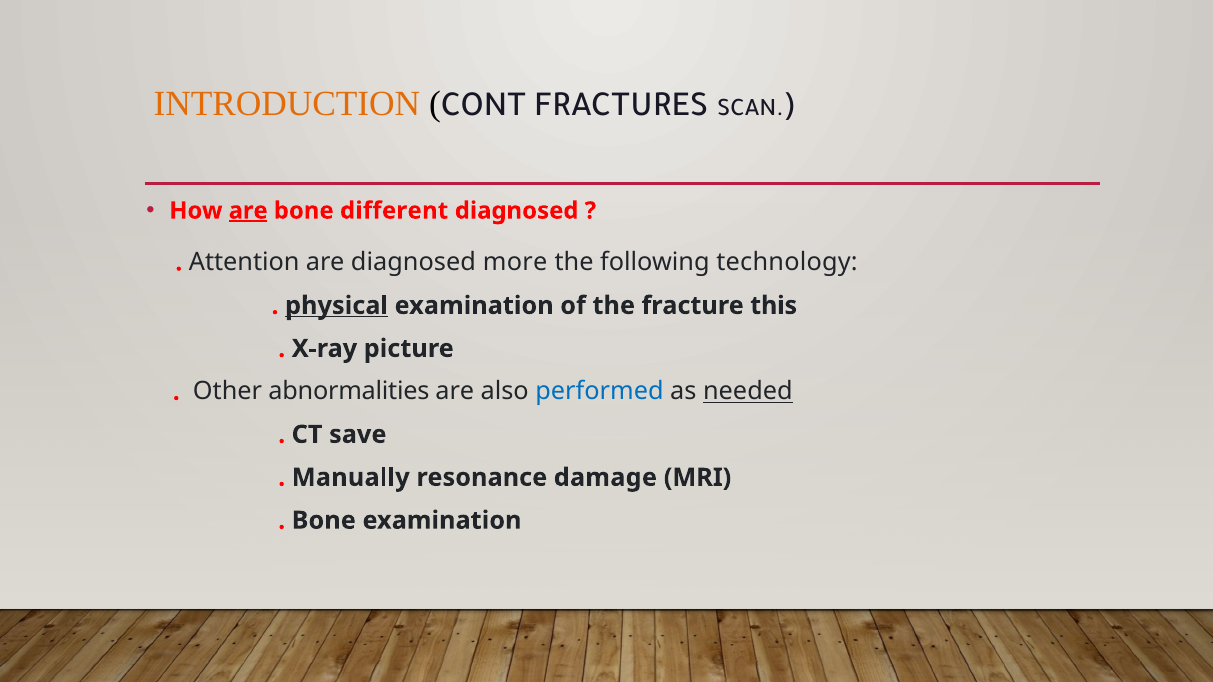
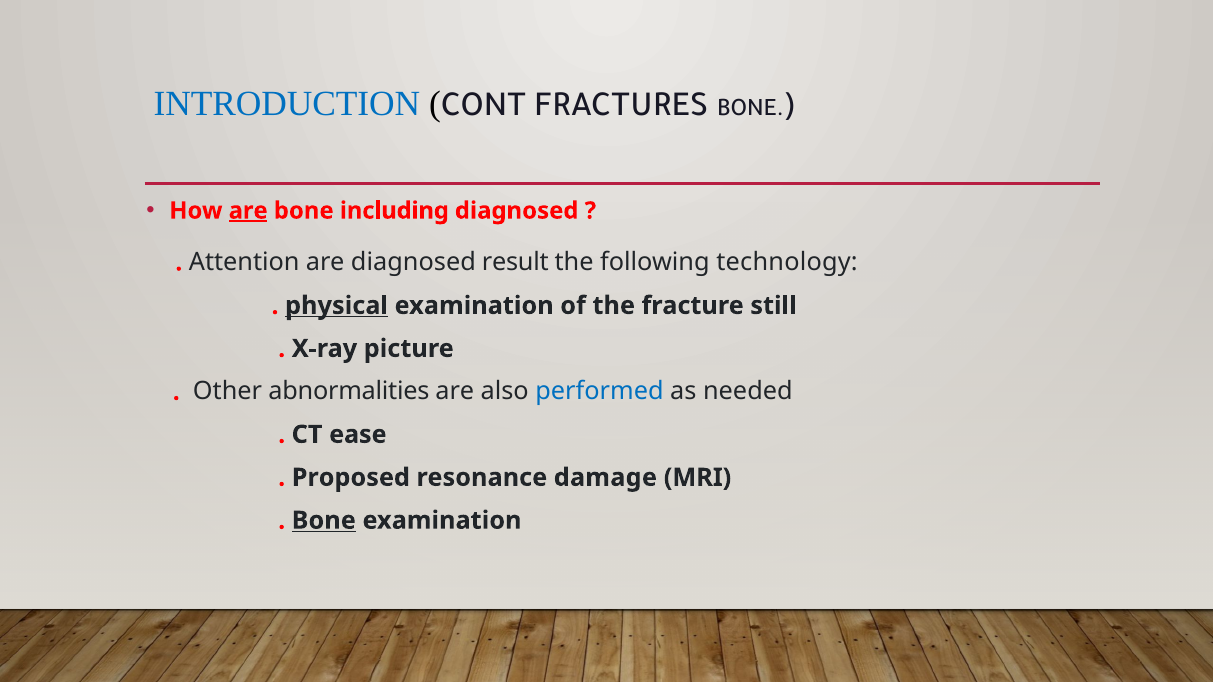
INTRODUCTION colour: orange -> blue
FRACTURES SCAN: SCAN -> BONE
different: different -> including
more: more -> result
this: this -> still
needed underline: present -> none
save: save -> ease
Manually: Manually -> Proposed
Bone at (324, 521) underline: none -> present
